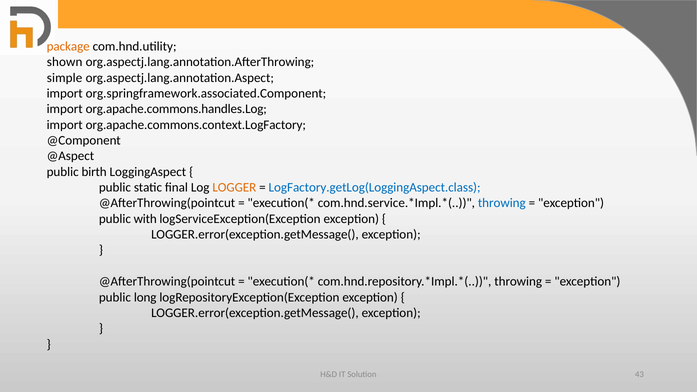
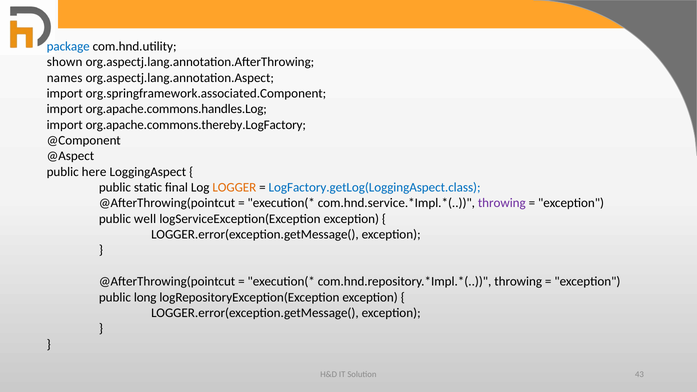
package colour: orange -> blue
simple: simple -> names
org.apache.commons.context.LogFactory: org.apache.commons.context.LogFactory -> org.apache.commons.thereby.LogFactory
birth: birth -> here
throwing at (502, 203) colour: blue -> purple
with: with -> well
